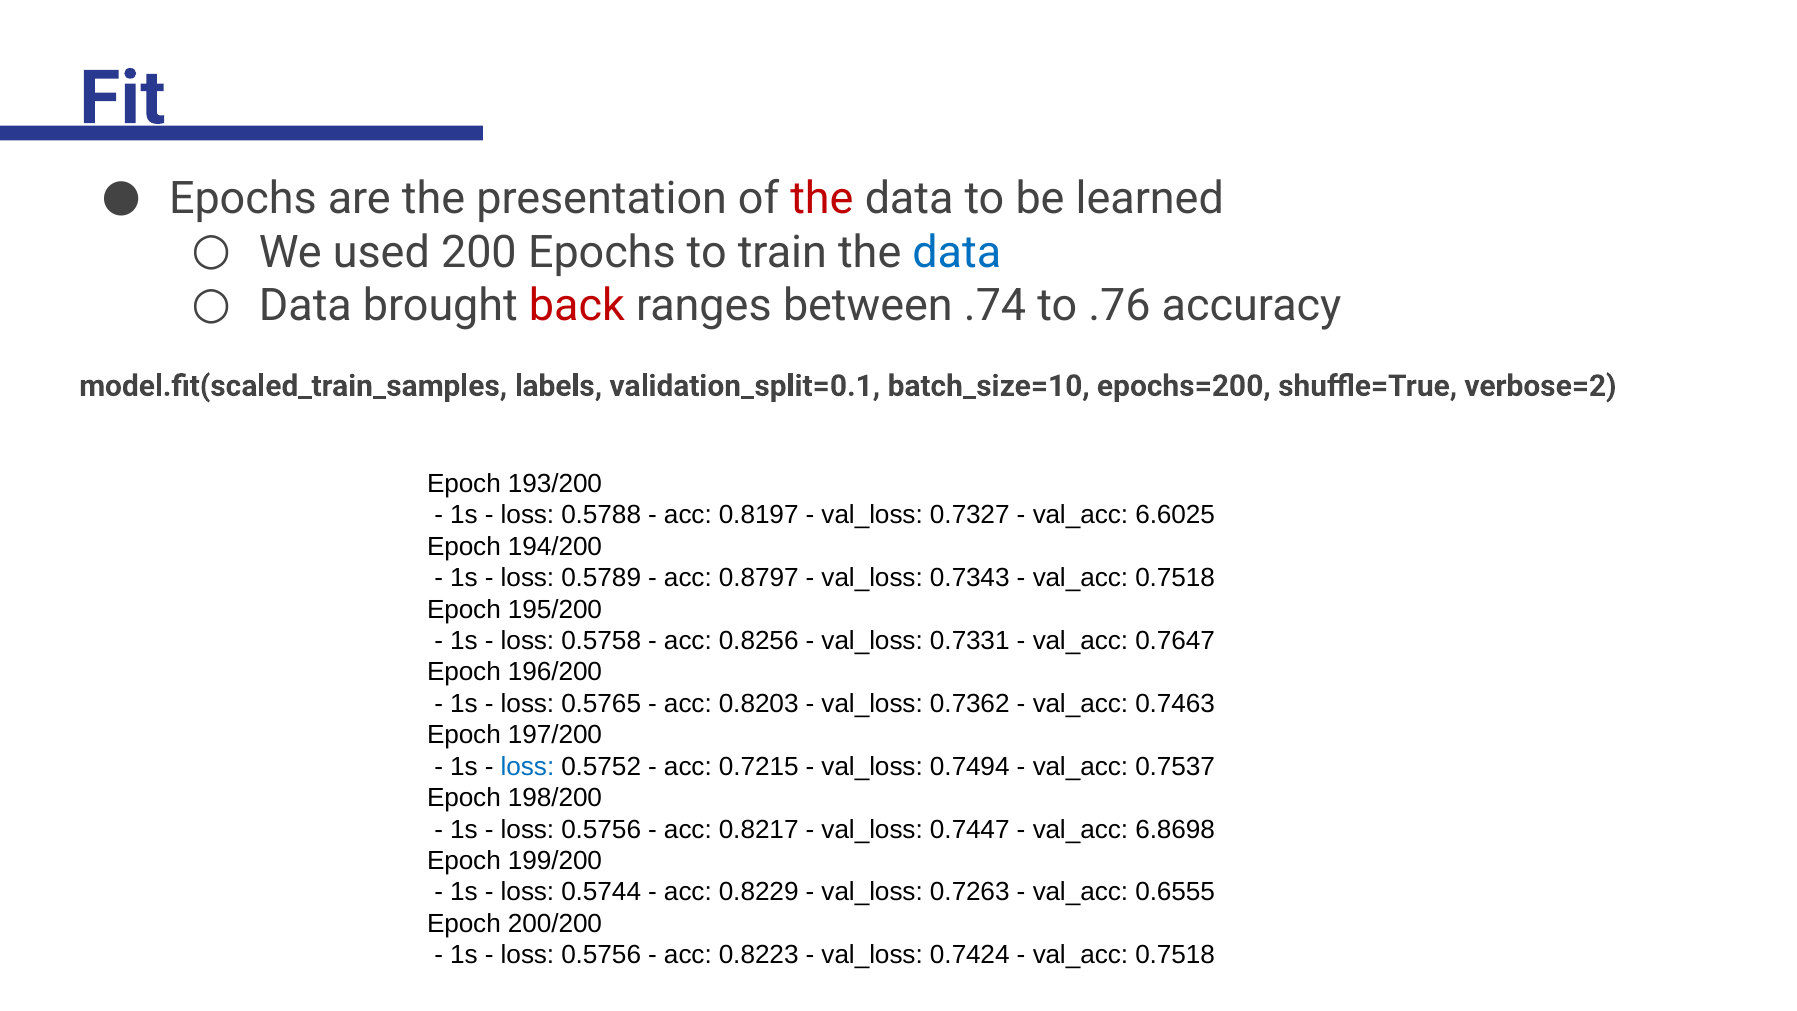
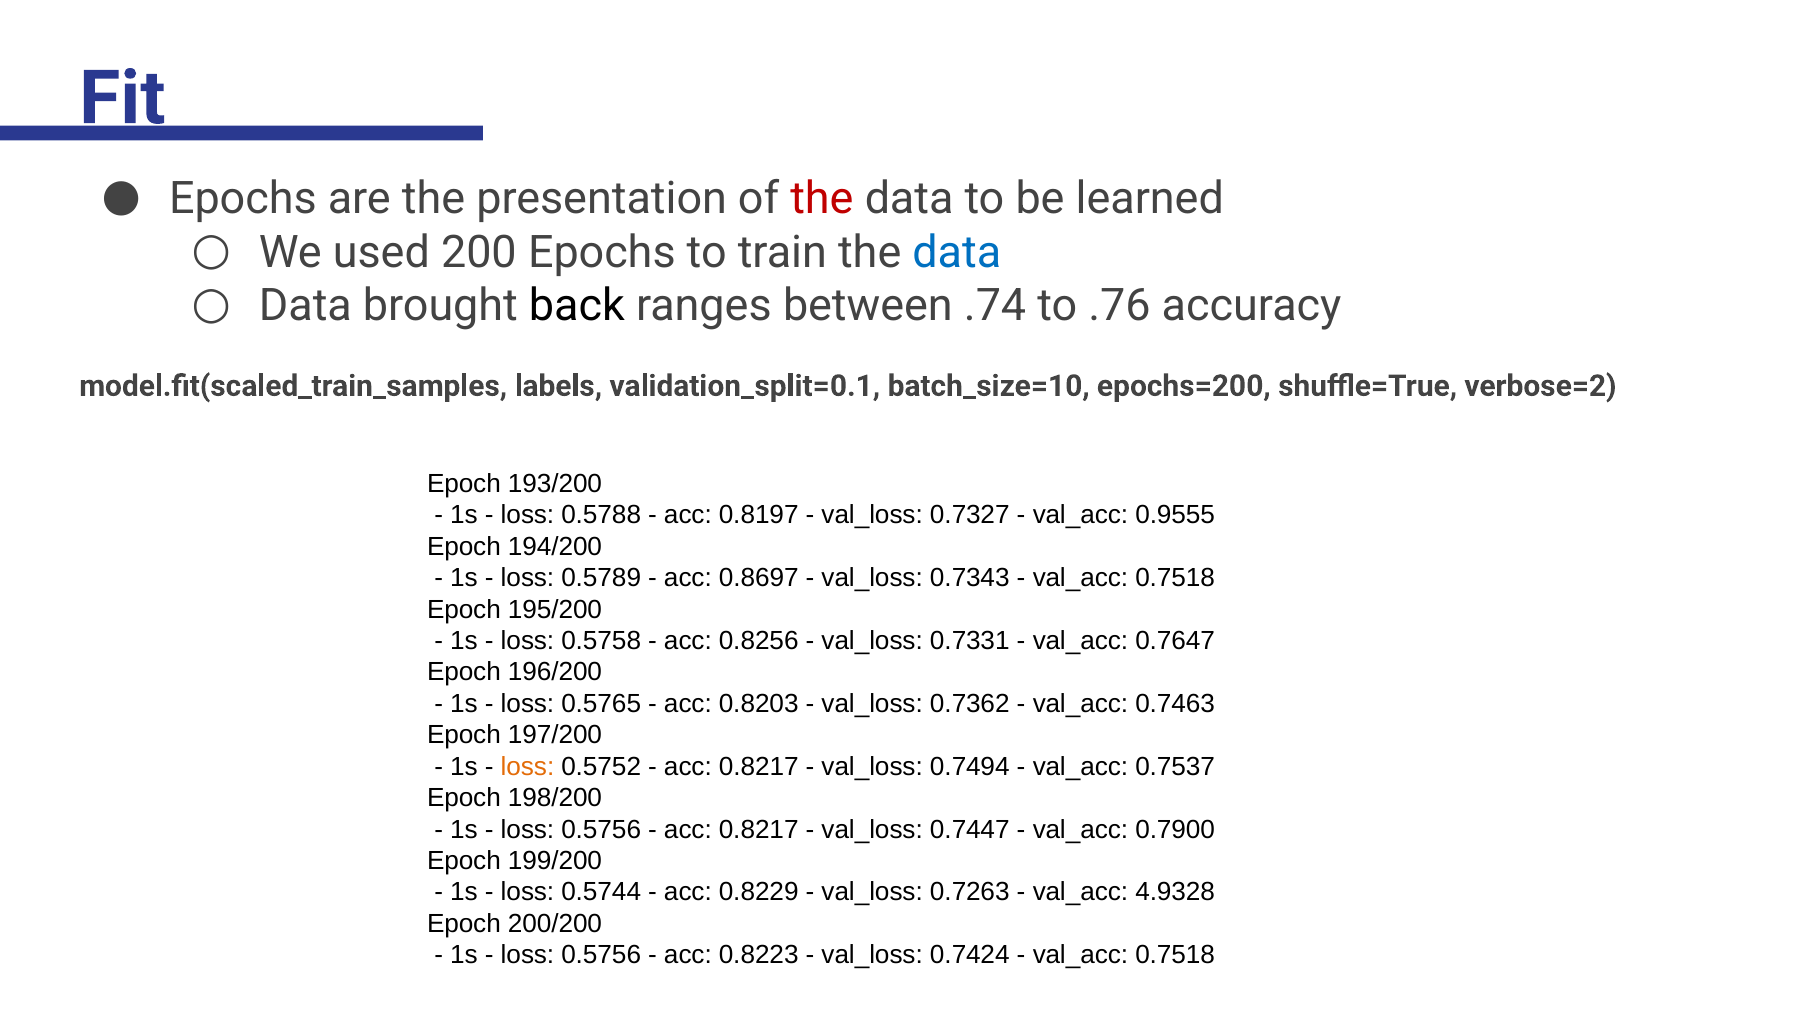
back colour: red -> black
6.6025: 6.6025 -> 0.9555
0.8797: 0.8797 -> 0.8697
loss at (527, 766) colour: blue -> orange
0.7215 at (759, 766): 0.7215 -> 0.8217
6.8698: 6.8698 -> 0.7900
0.6555: 0.6555 -> 4.9328
